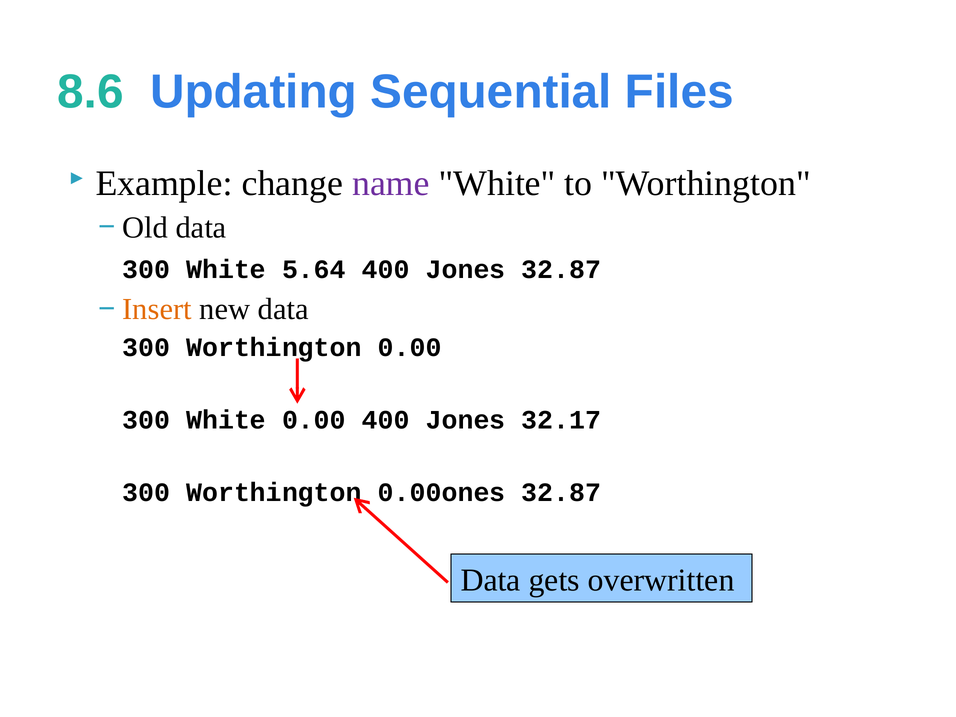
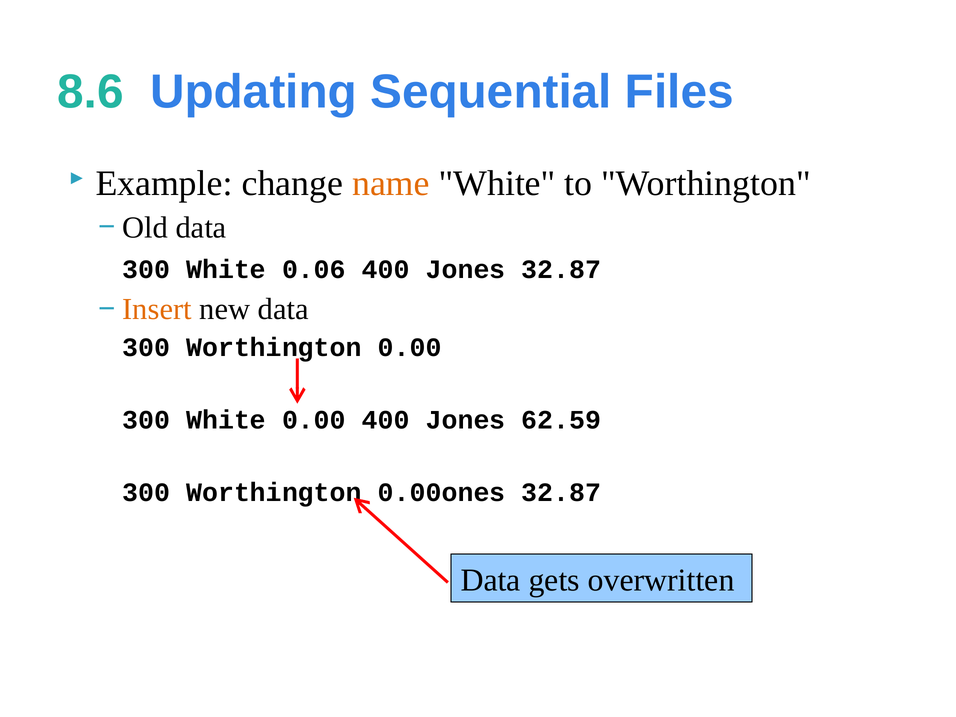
name colour: purple -> orange
5.64: 5.64 -> 0.06
32.17: 32.17 -> 62.59
